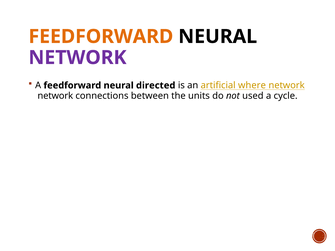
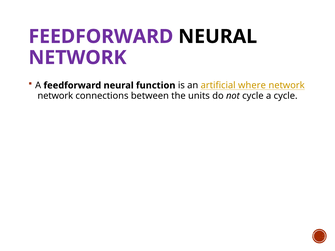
FEEDFORWARD at (101, 37) colour: orange -> purple
directed: directed -> function
not used: used -> cycle
